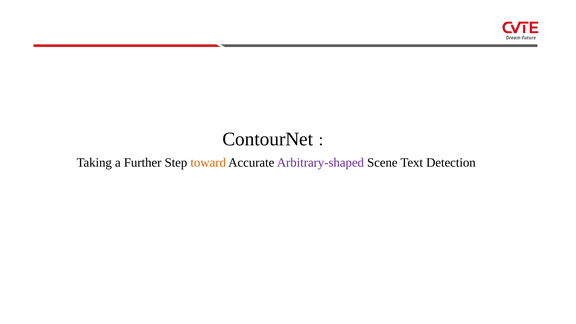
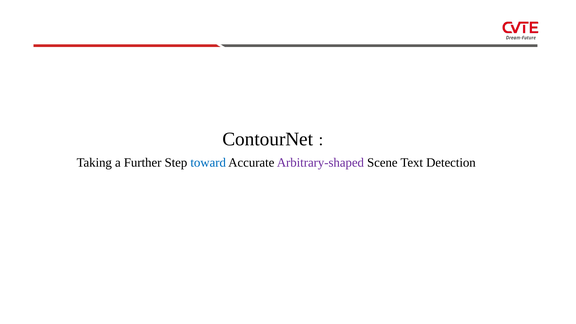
toward colour: orange -> blue
